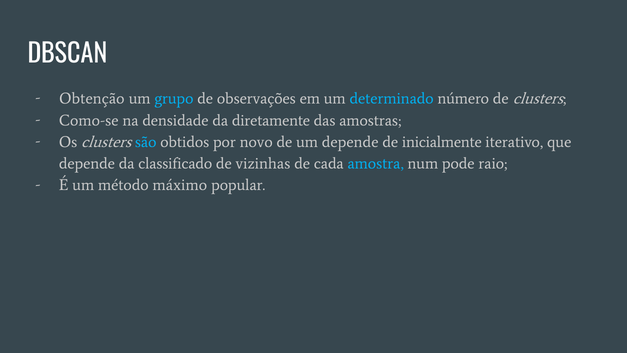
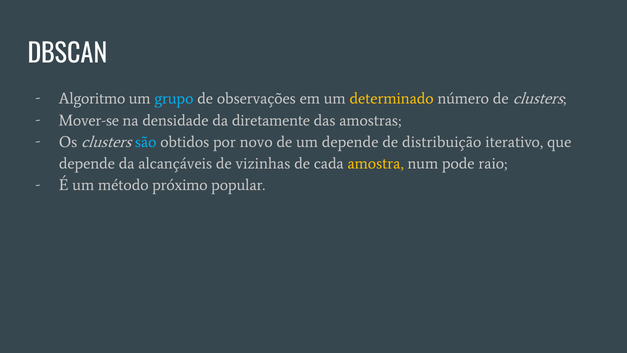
Obtenção: Obtenção -> Algoritmo
determinado colour: light blue -> yellow
Como-se: Como-se -> Mover-se
inicialmente: inicialmente -> distribuição
classificado: classificado -> alcançáveis
amostra colour: light blue -> yellow
máximo: máximo -> próximo
